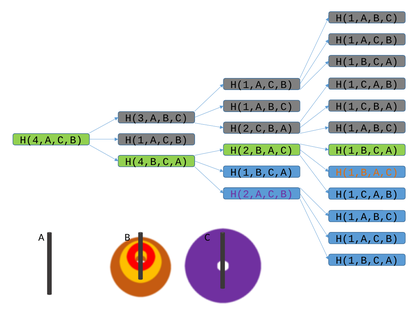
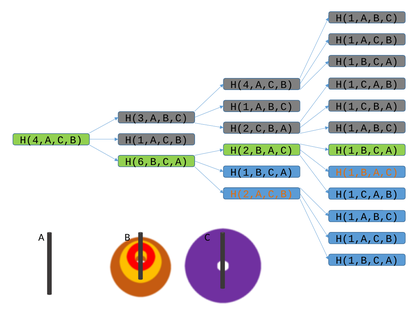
H(1,A,C,B at (262, 85): H(1,A,C,B -> H(4,A,C,B
H(4,B,C,A: H(4,B,C,A -> H(6,B,C,A
H(2,A,C,B colour: purple -> orange
